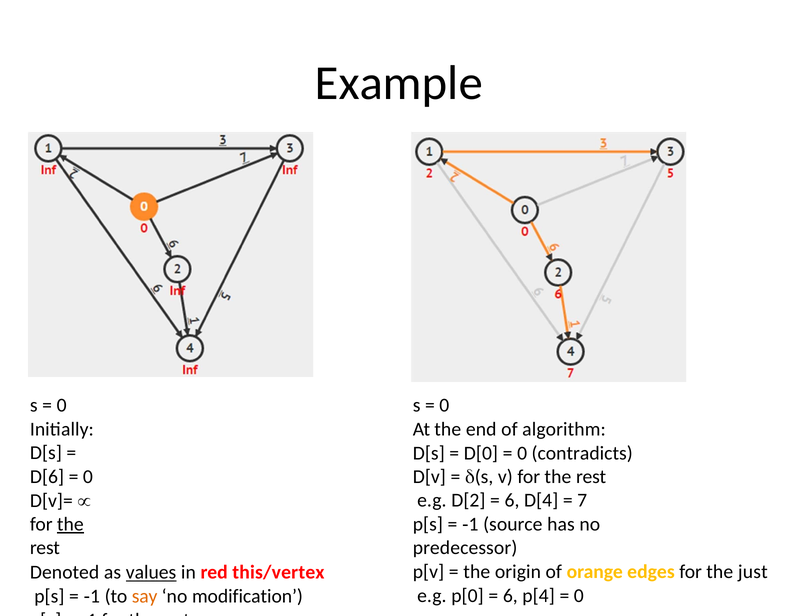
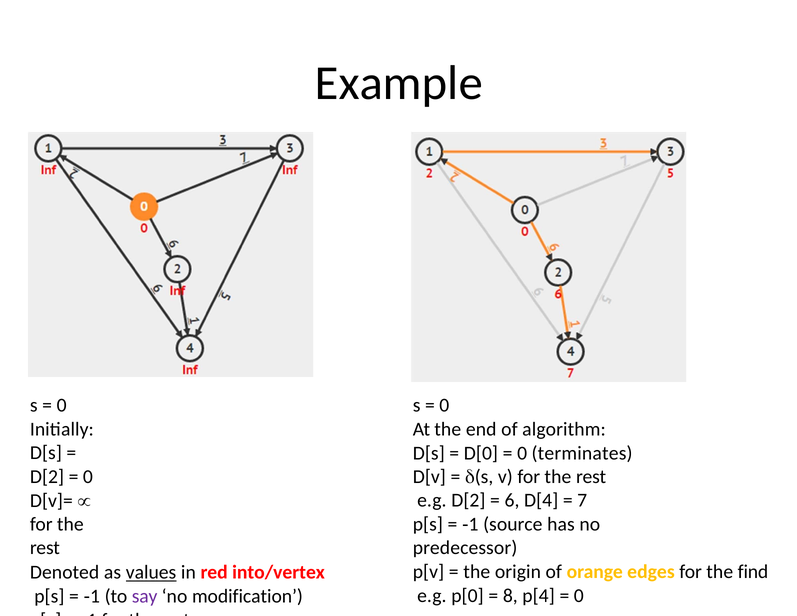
contradicts: contradicts -> terminates
D[6 at (47, 476): D[6 -> D[2
the at (70, 524) underline: present -> none
just: just -> find
this/vertex: this/vertex -> into/vertex
6 at (510, 595): 6 -> 8
say colour: orange -> purple
